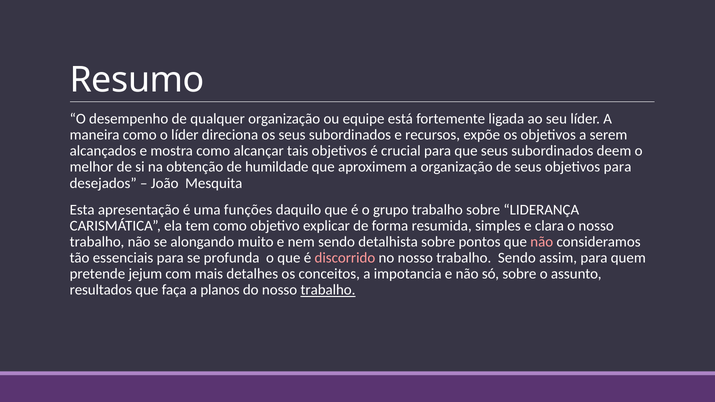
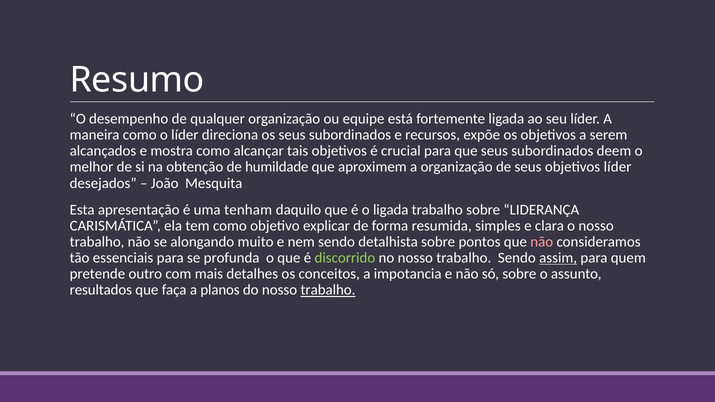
objetivos para: para -> líder
funções: funções -> tenham
o grupo: grupo -> ligada
discorrido colour: pink -> light green
assim underline: none -> present
jejum: jejum -> outro
